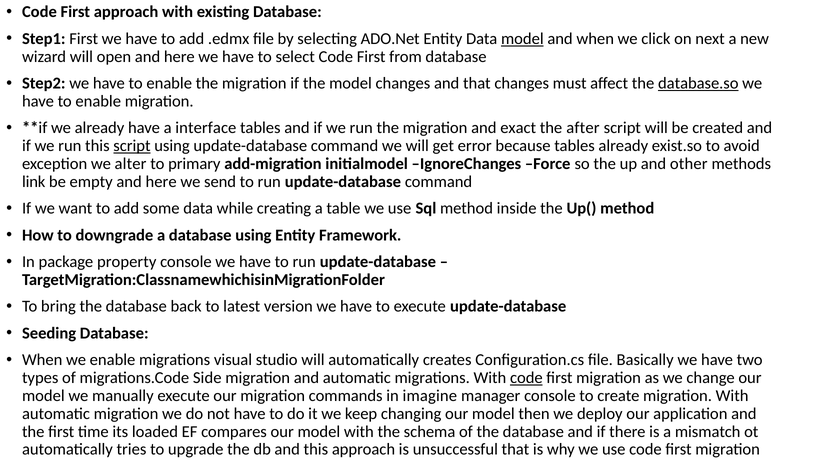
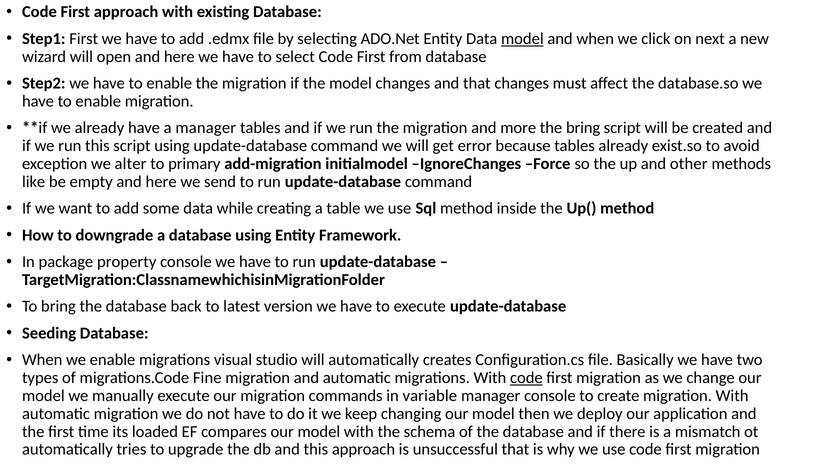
database.so underline: present -> none
a interface: interface -> manager
exact: exact -> more
the after: after -> bring
script at (132, 146) underline: present -> none
link: link -> like
Side: Side -> Fine
imagine: imagine -> variable
